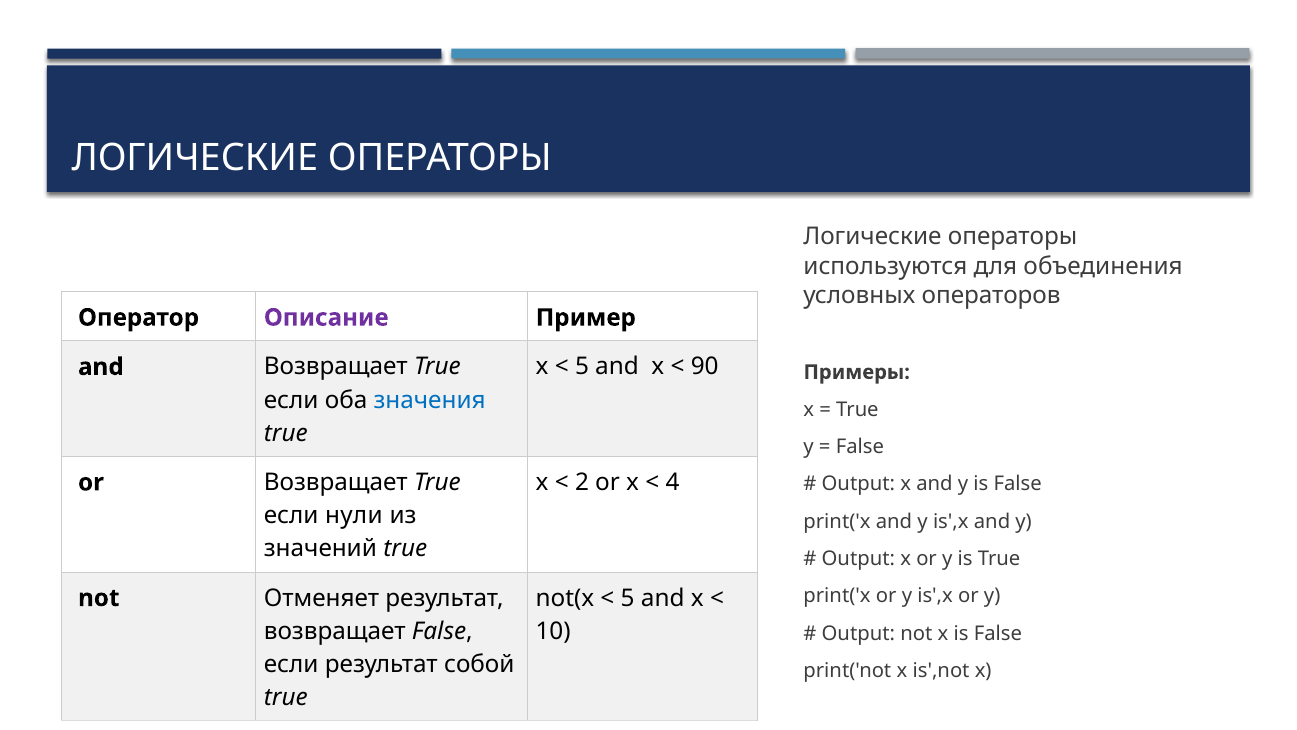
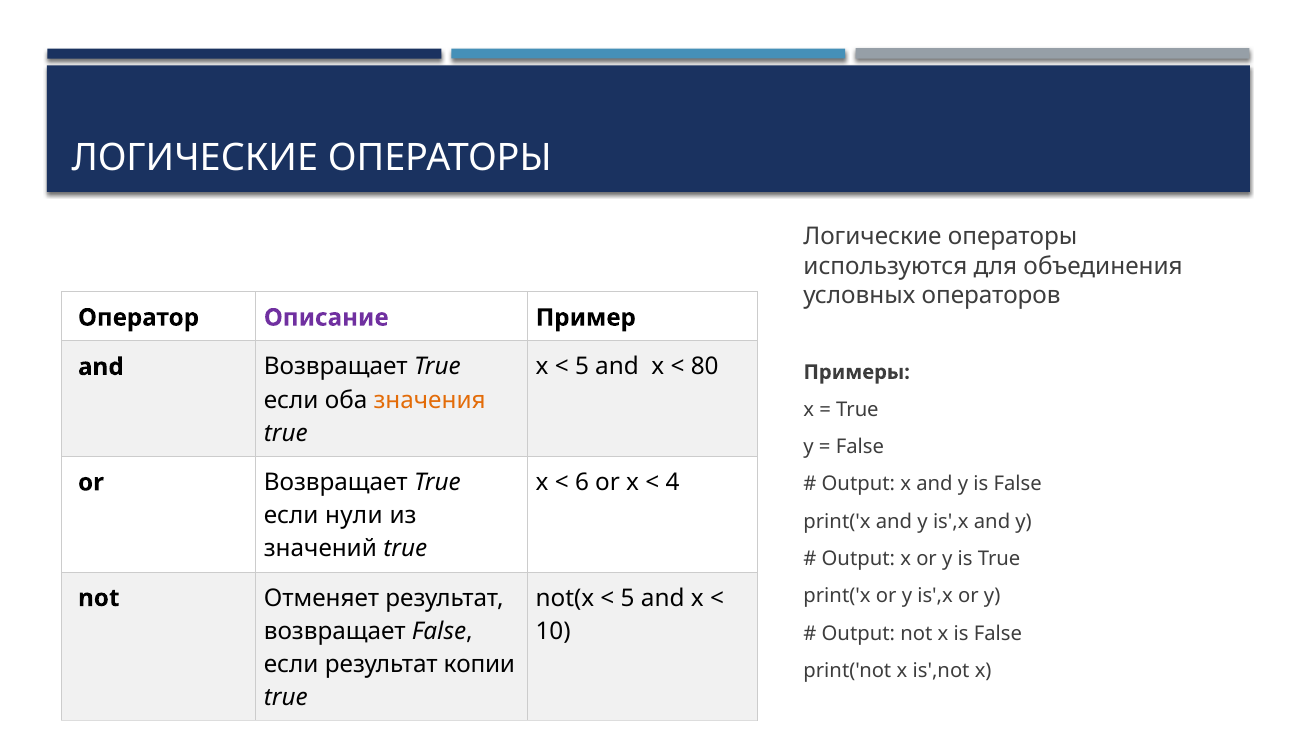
90: 90 -> 80
значения colour: blue -> orange
2: 2 -> 6
собой: собой -> копии
